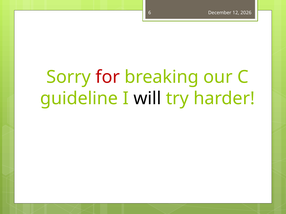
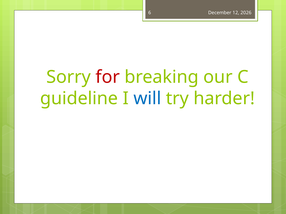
will colour: black -> blue
